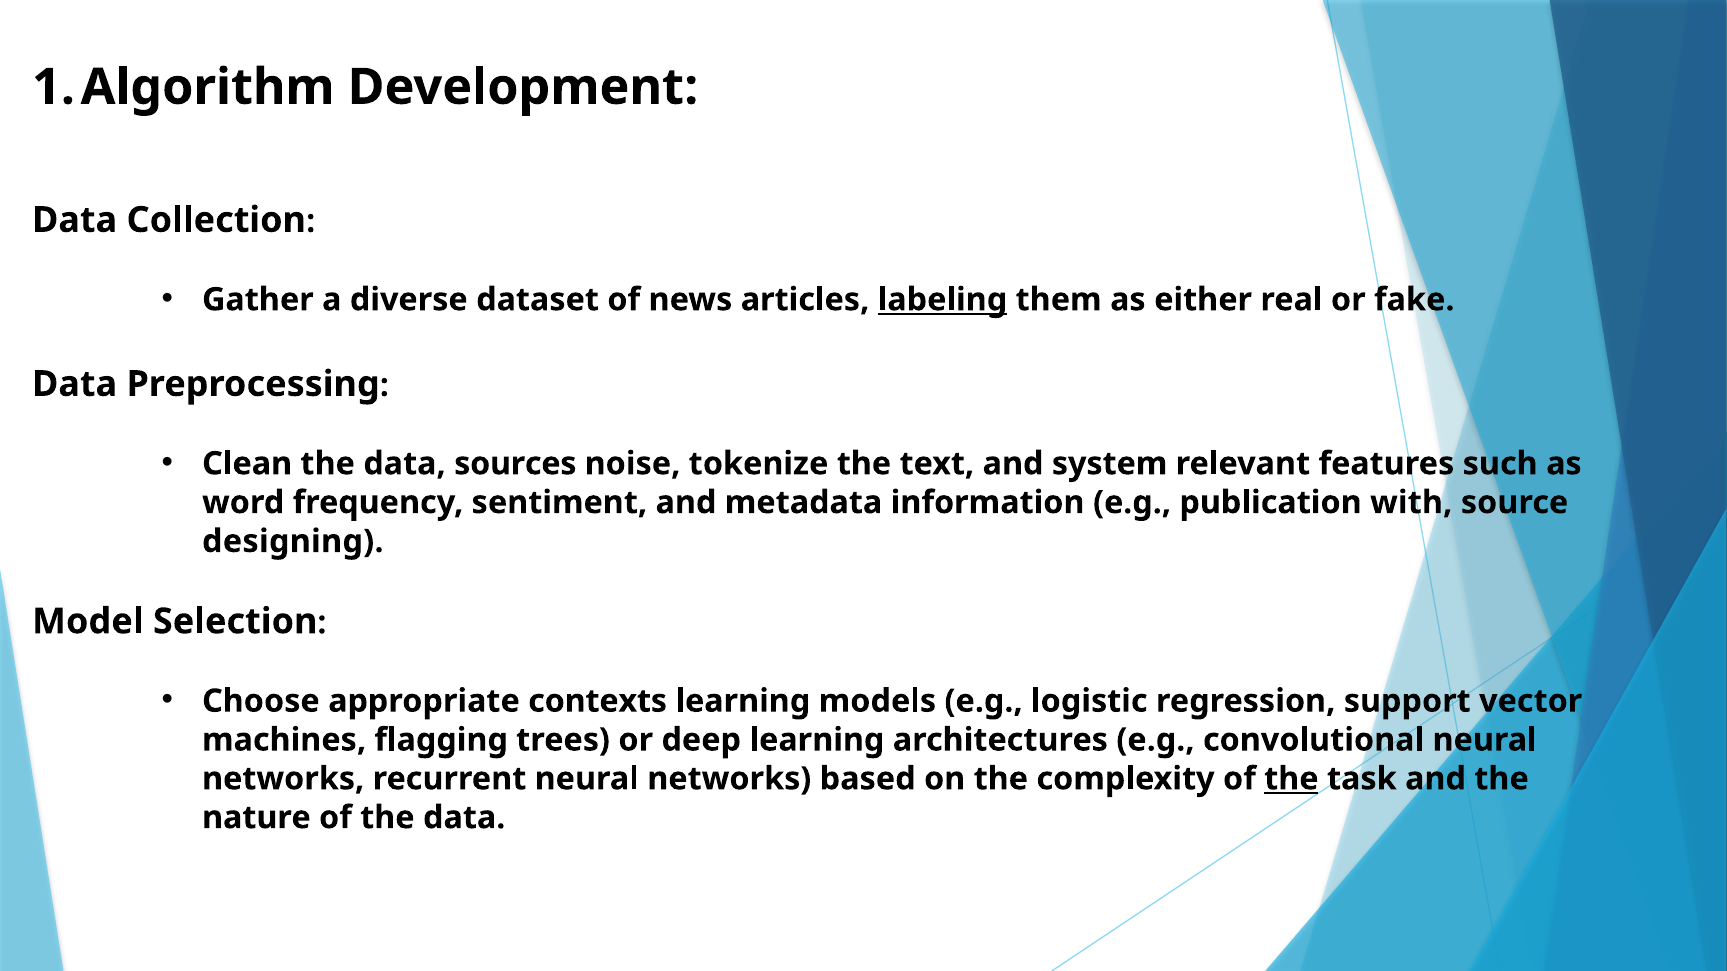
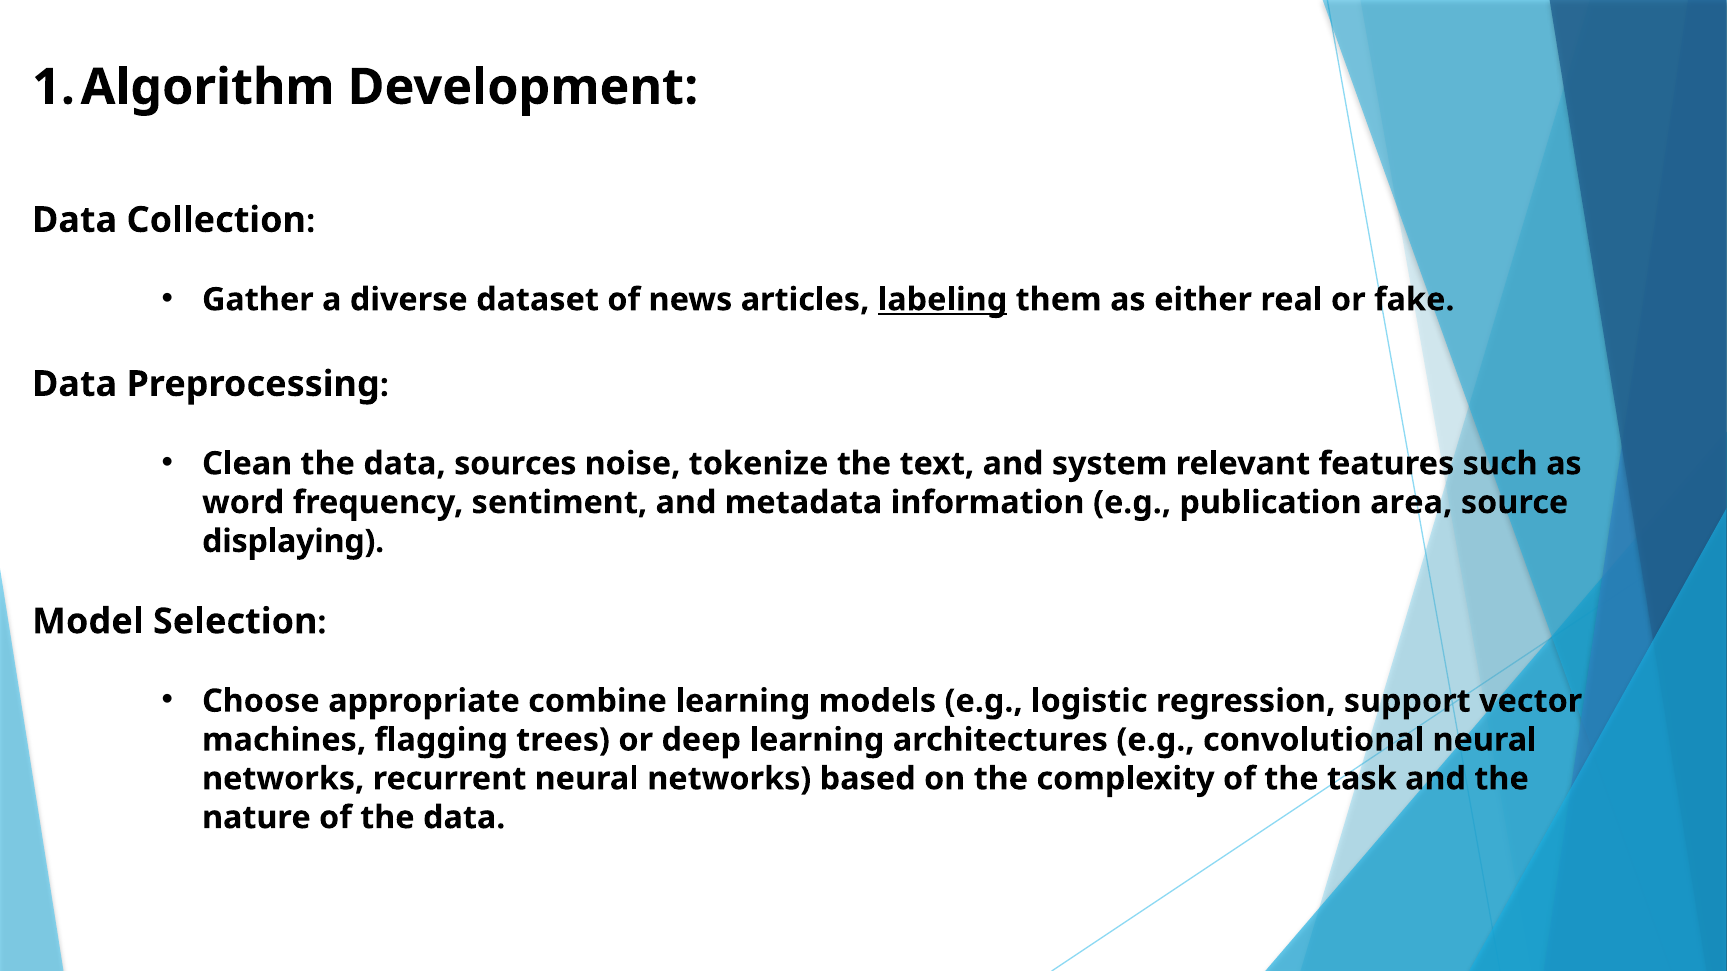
with: with -> area
designing: designing -> displaying
contexts: contexts -> combine
the at (1291, 779) underline: present -> none
